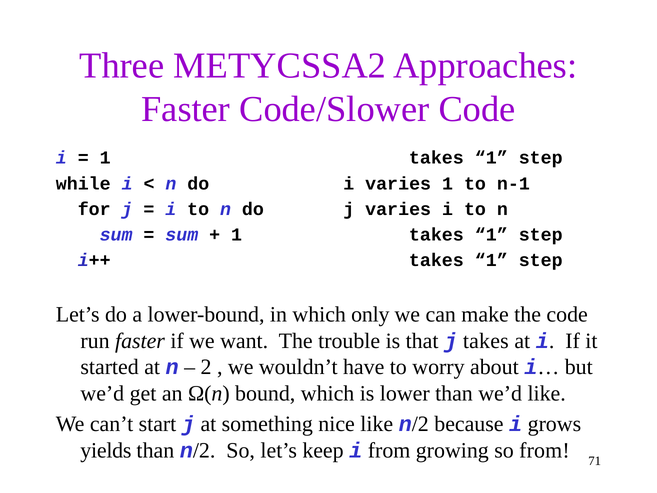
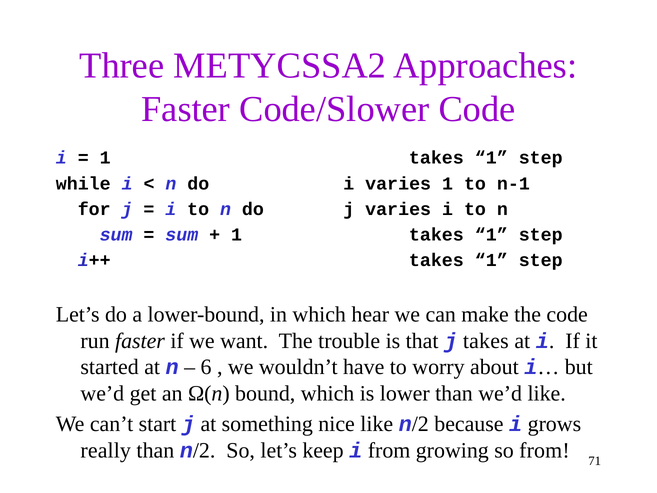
only: only -> hear
2: 2 -> 6
yields: yields -> really
